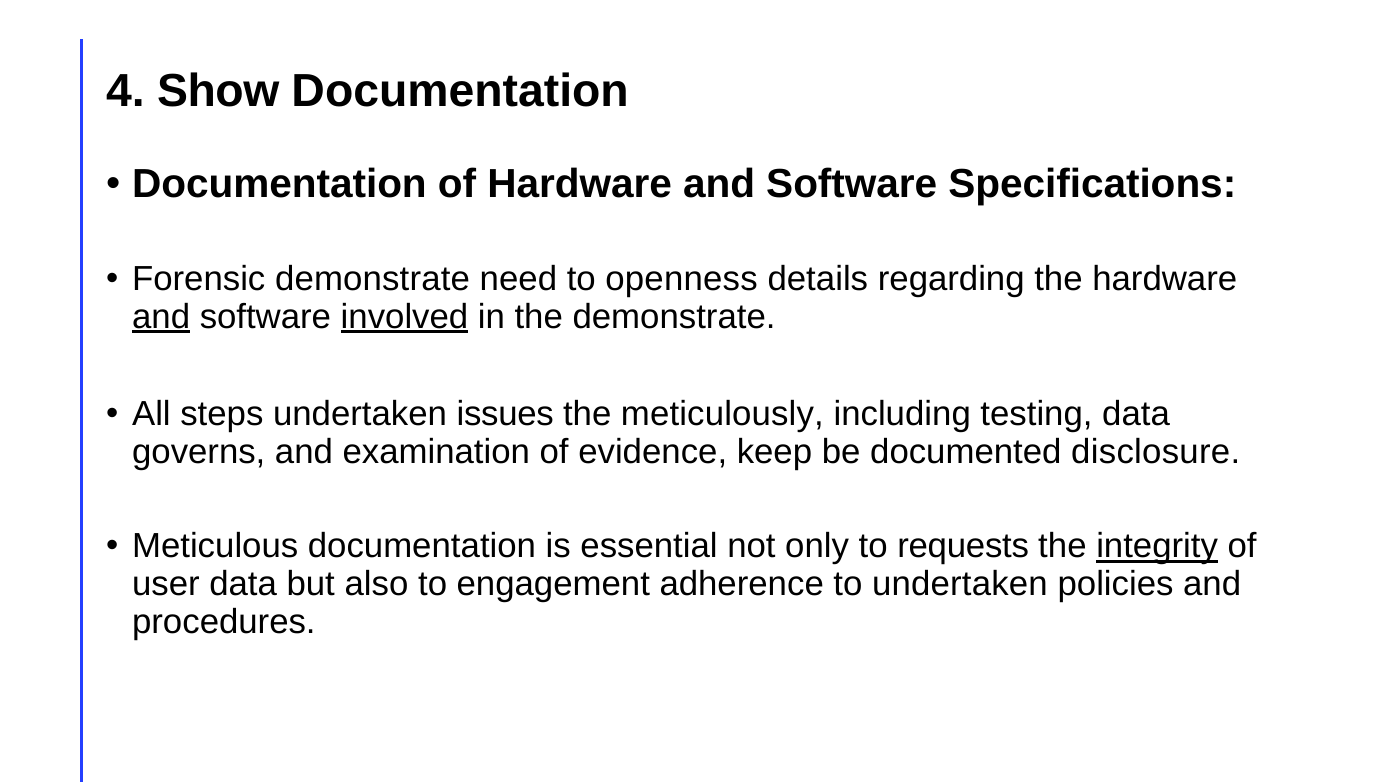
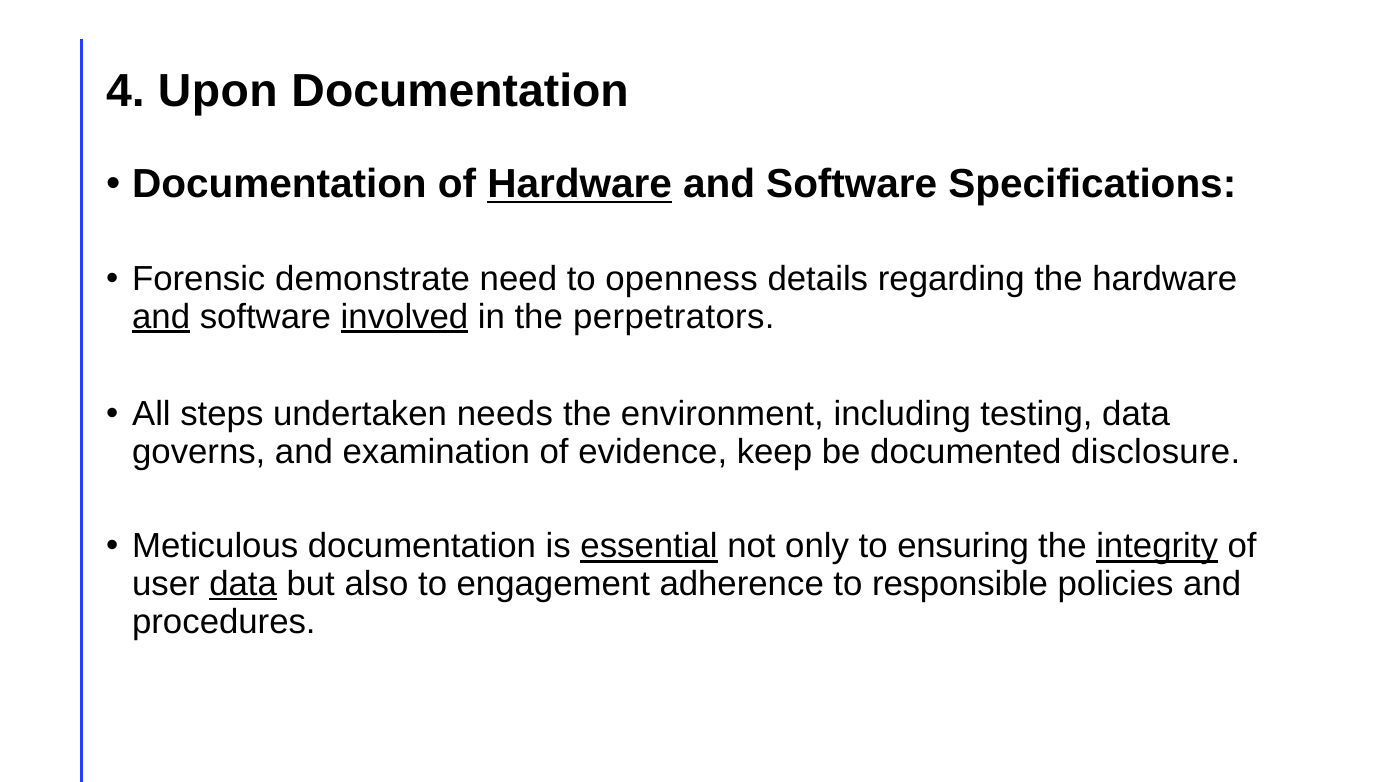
Show: Show -> Upon
Hardware at (580, 184) underline: none -> present
the demonstrate: demonstrate -> perpetrators
issues: issues -> needs
meticulously: meticulously -> environment
essential underline: none -> present
requests: requests -> ensuring
data at (243, 584) underline: none -> present
to undertaken: undertaken -> responsible
